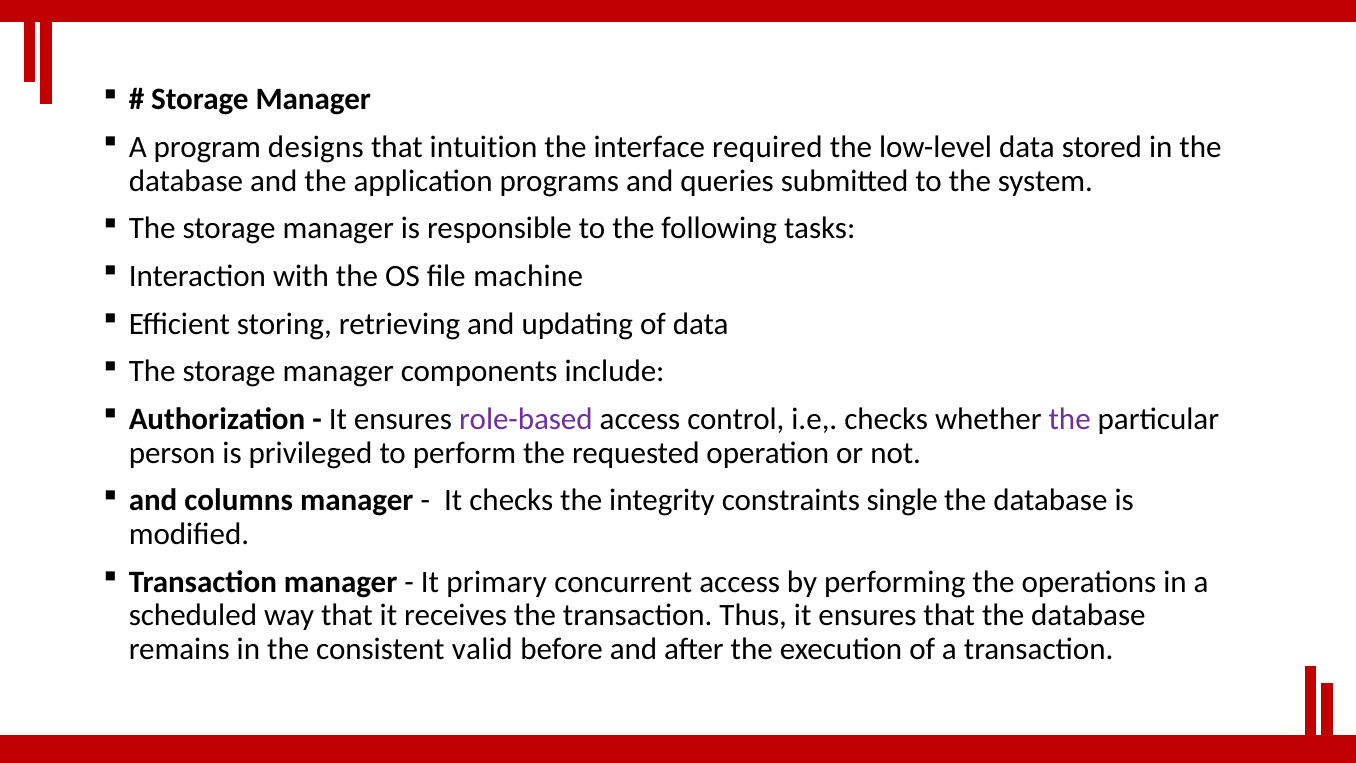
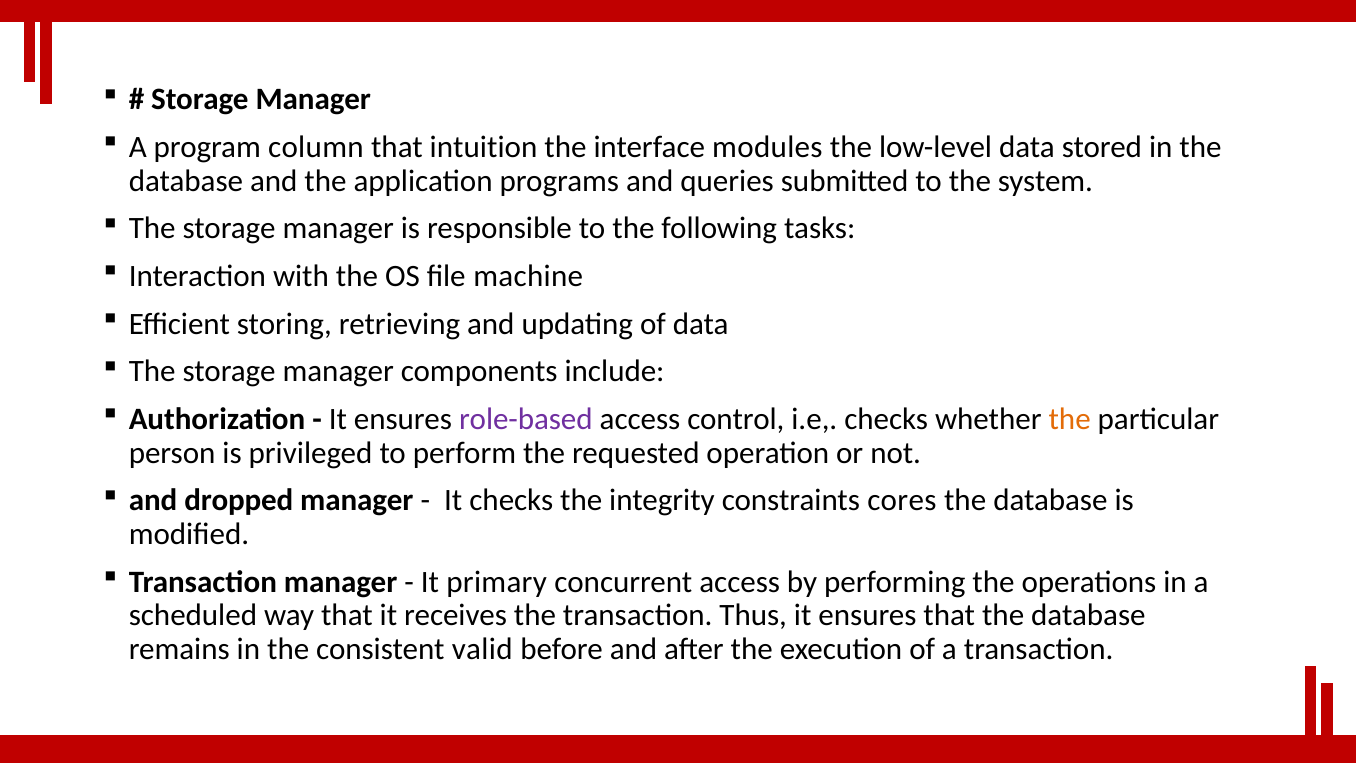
designs: designs -> column
required: required -> modules
the at (1070, 419) colour: purple -> orange
columns: columns -> dropped
single: single -> cores
